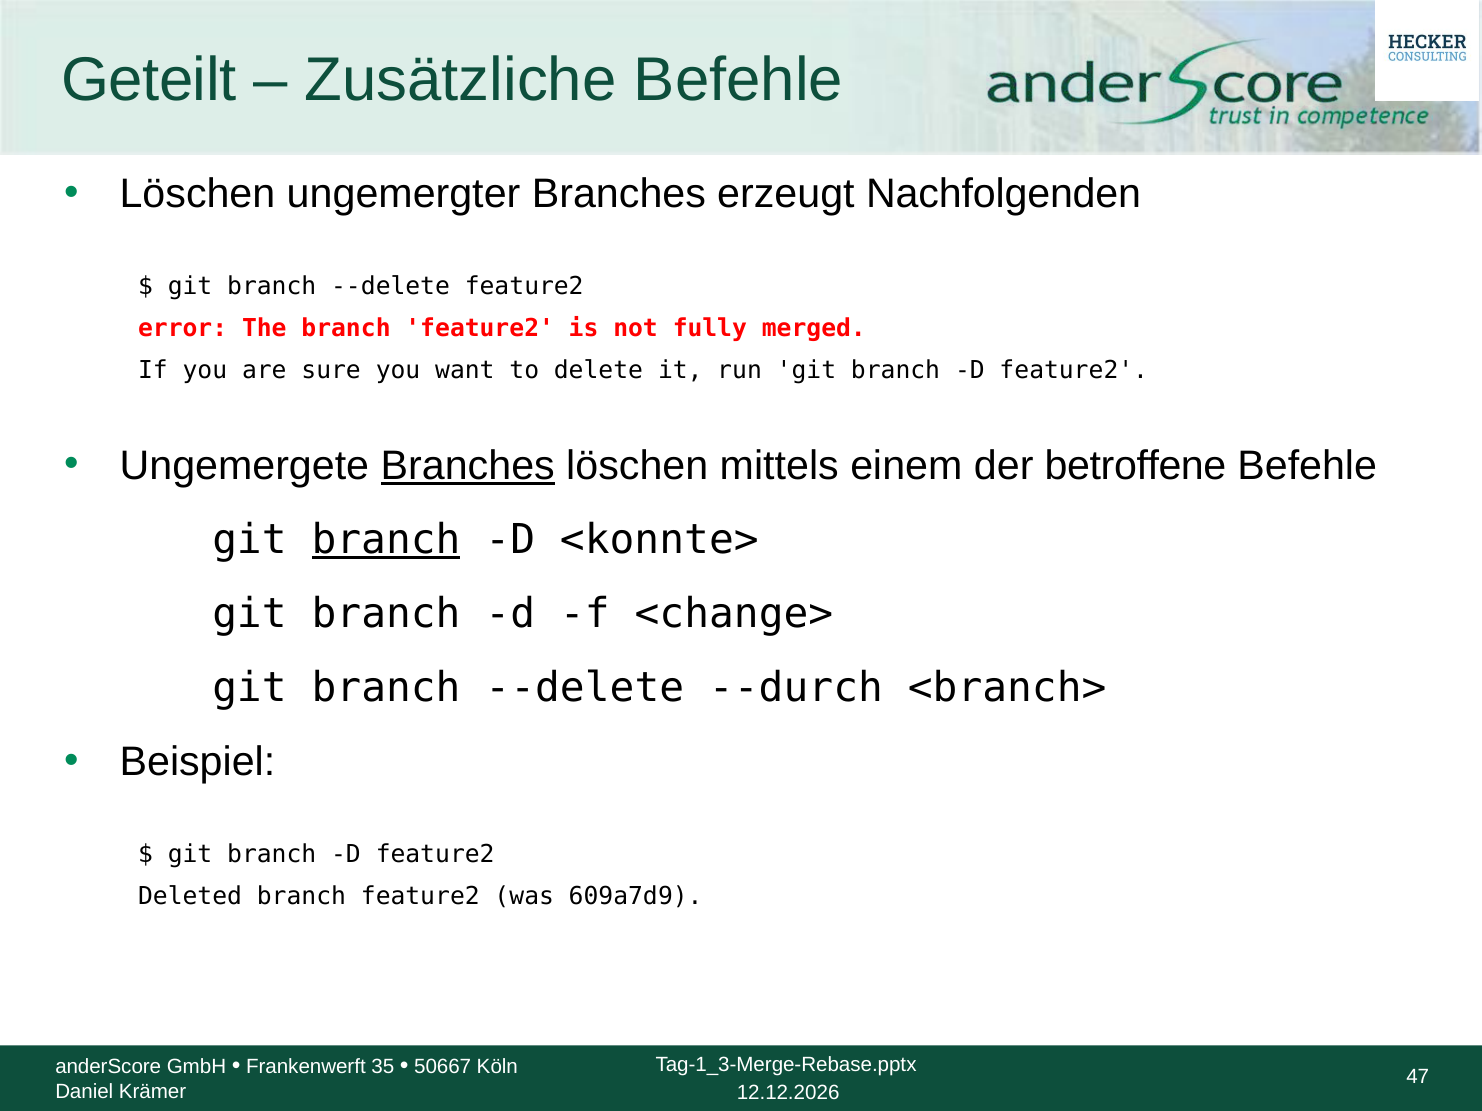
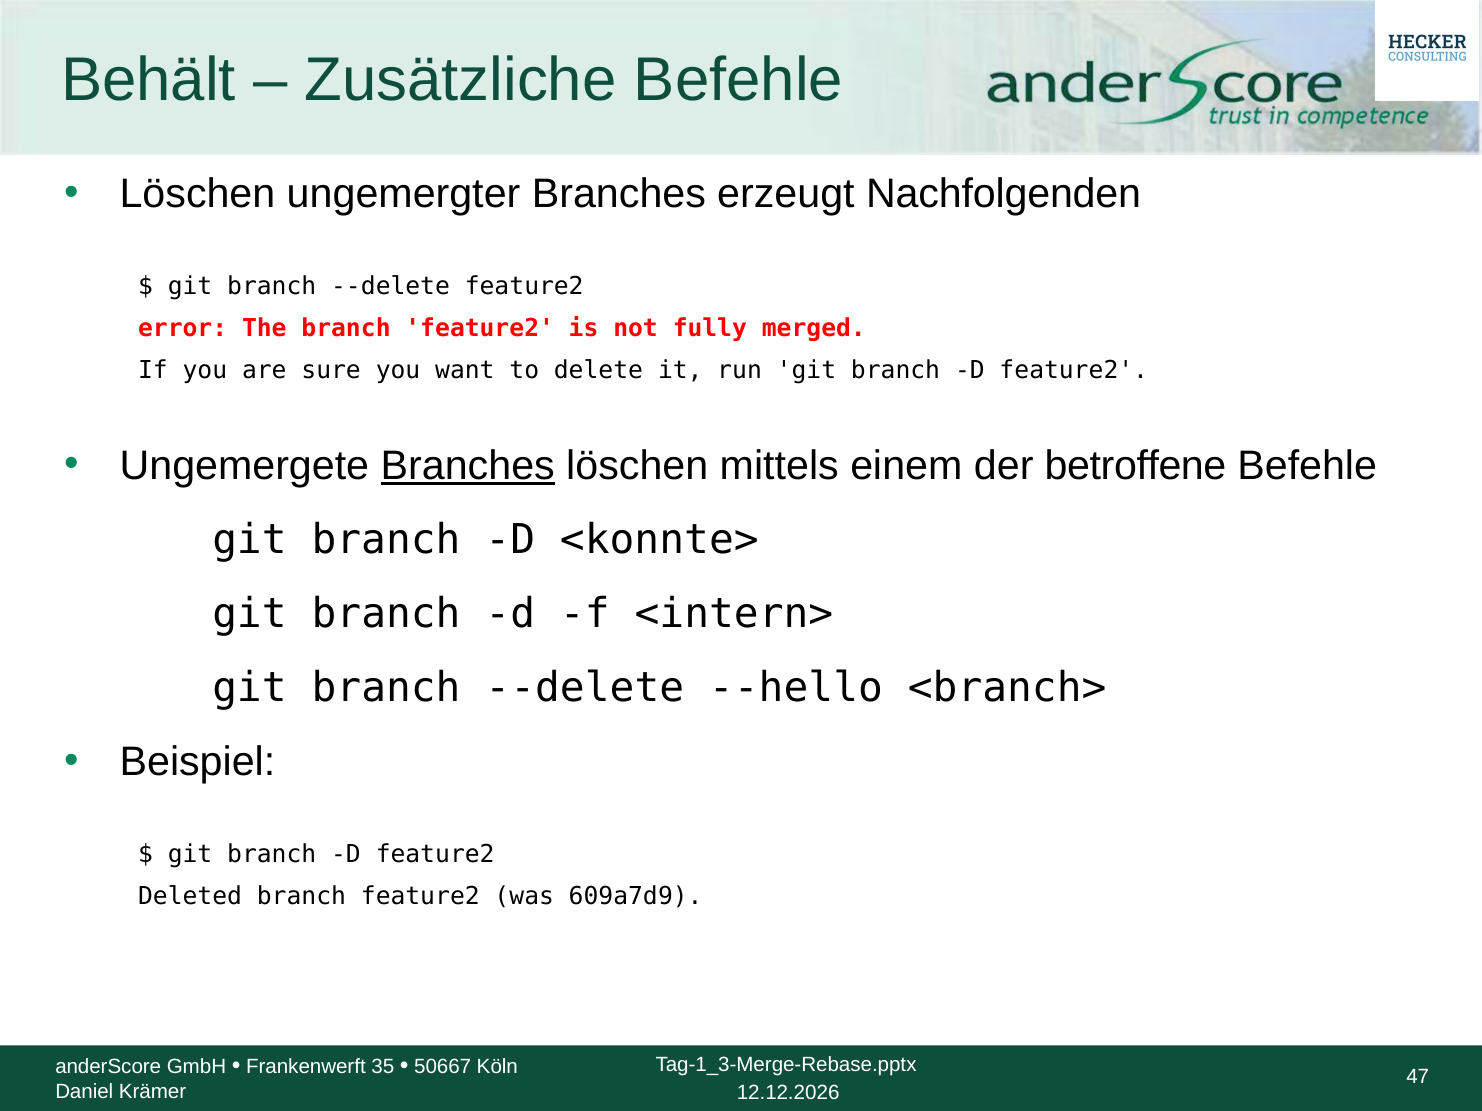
Geteilt: Geteilt -> Behält
branch at (386, 540) underline: present -> none
<change>: <change> -> <intern>
--durch: --durch -> --hello
